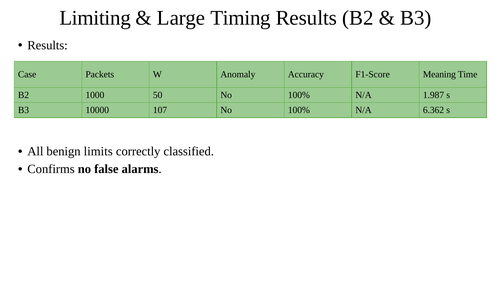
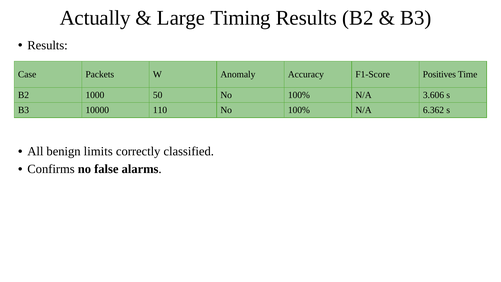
Limiting: Limiting -> Actually
Meaning: Meaning -> Positives
1.987: 1.987 -> 3.606
107: 107 -> 110
